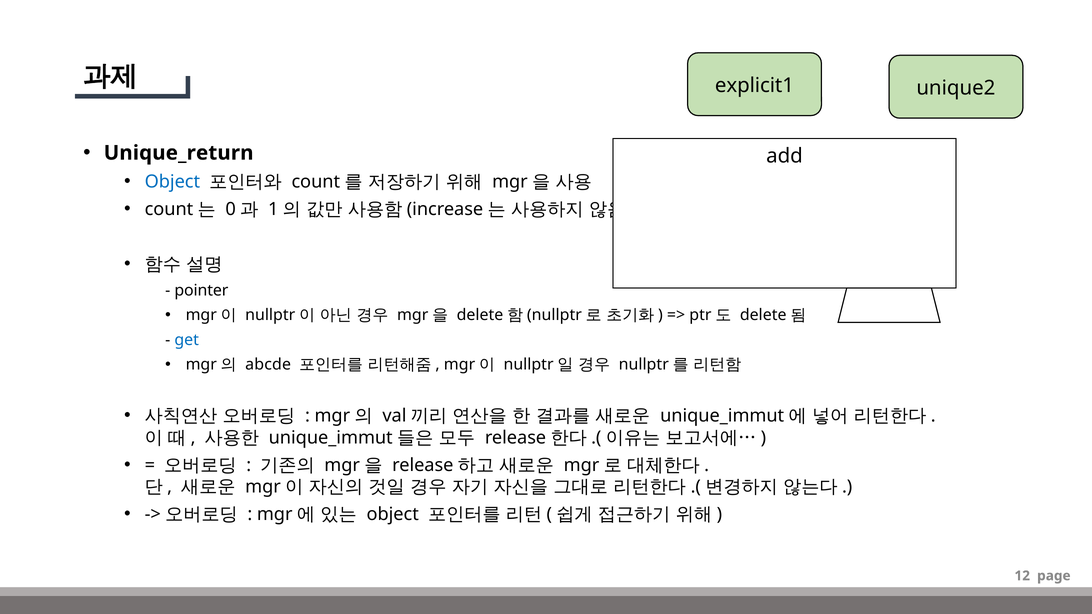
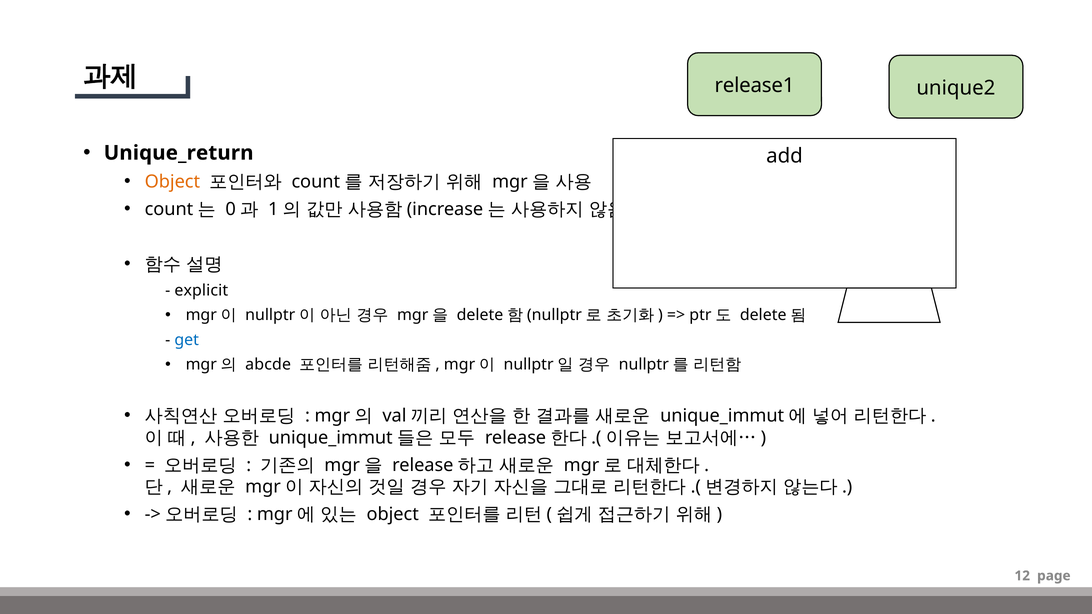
explicit1: explicit1 -> release1
Object at (172, 182) colour: blue -> orange
pointer: pointer -> explicit
